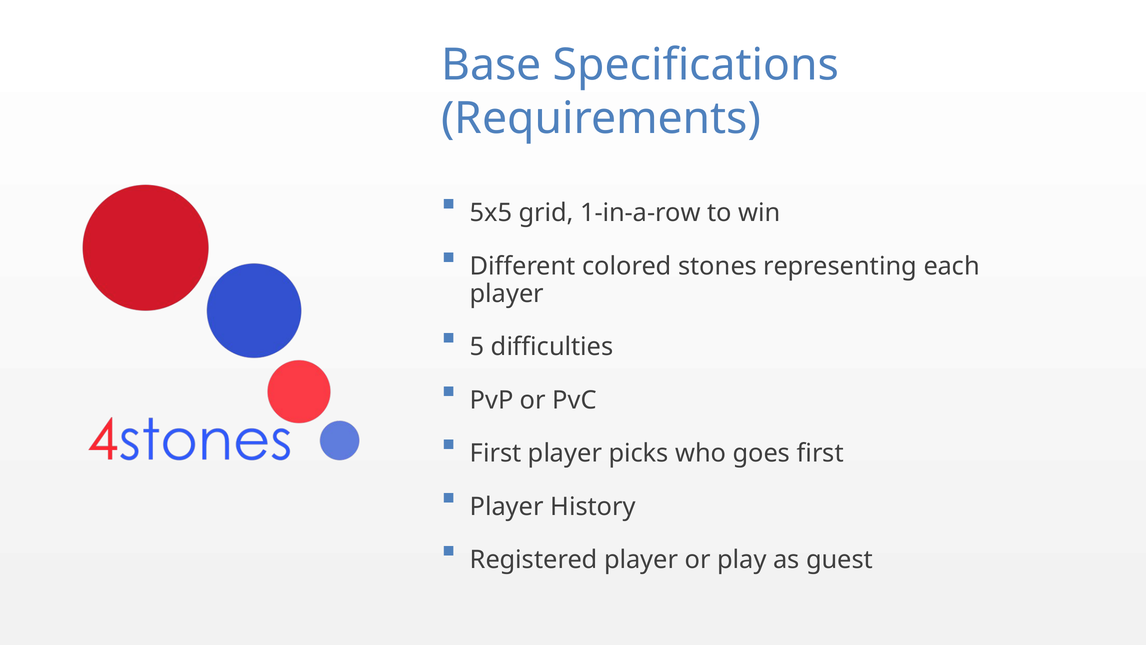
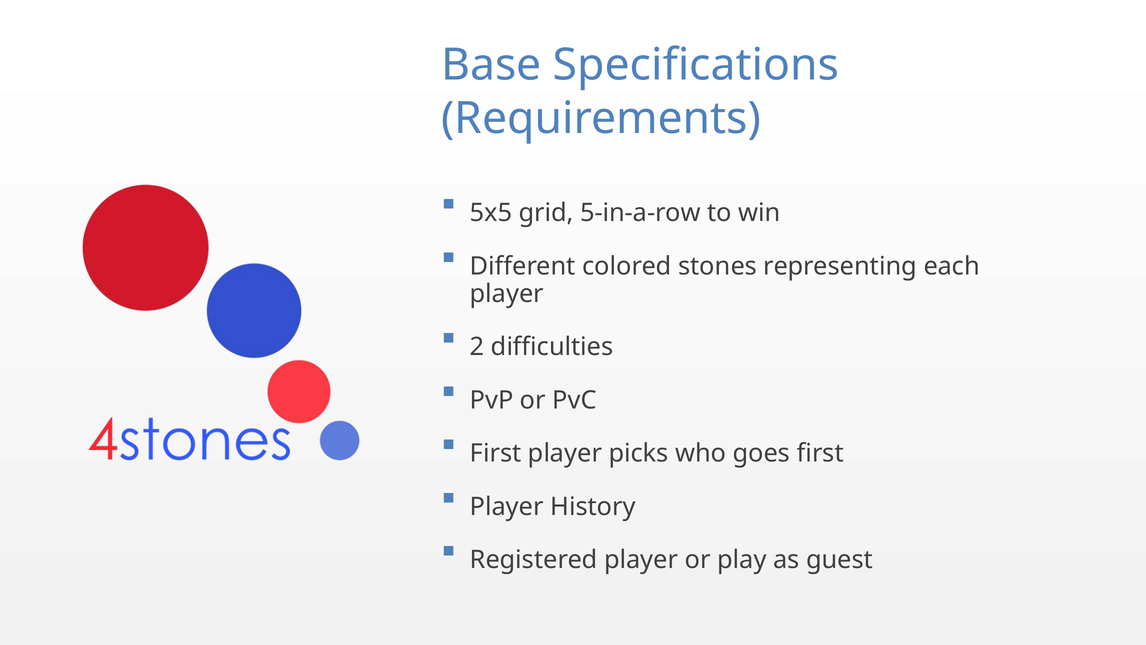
1-in-a-row: 1-in-a-row -> 5-in-a-row
5: 5 -> 2
